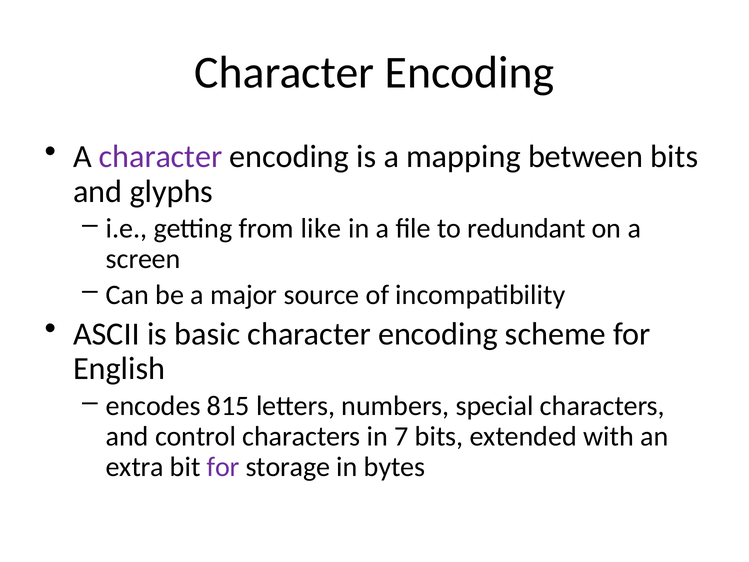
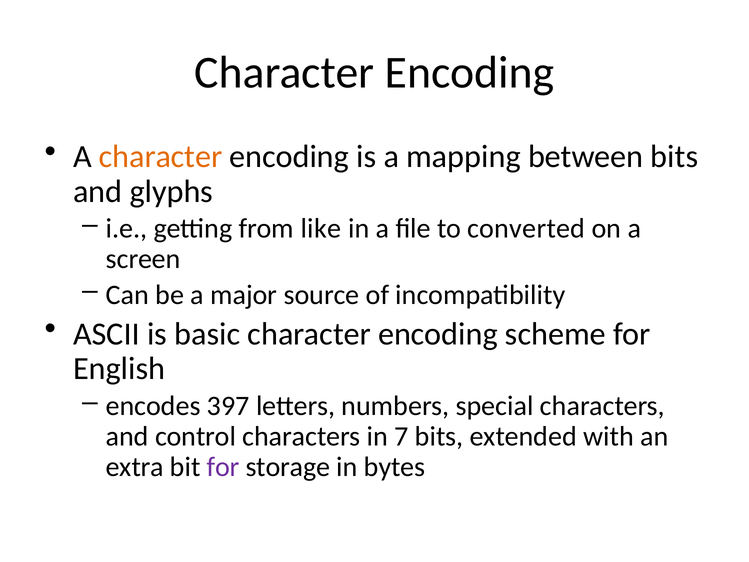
character at (161, 156) colour: purple -> orange
redundant: redundant -> converted
815: 815 -> 397
